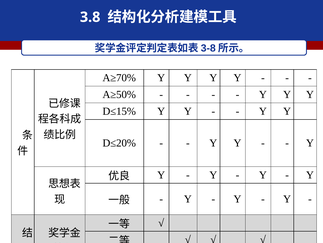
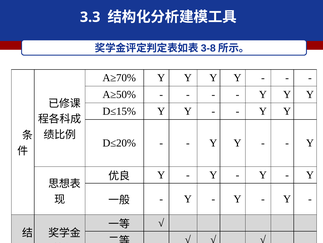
3.8: 3.8 -> 3.3
